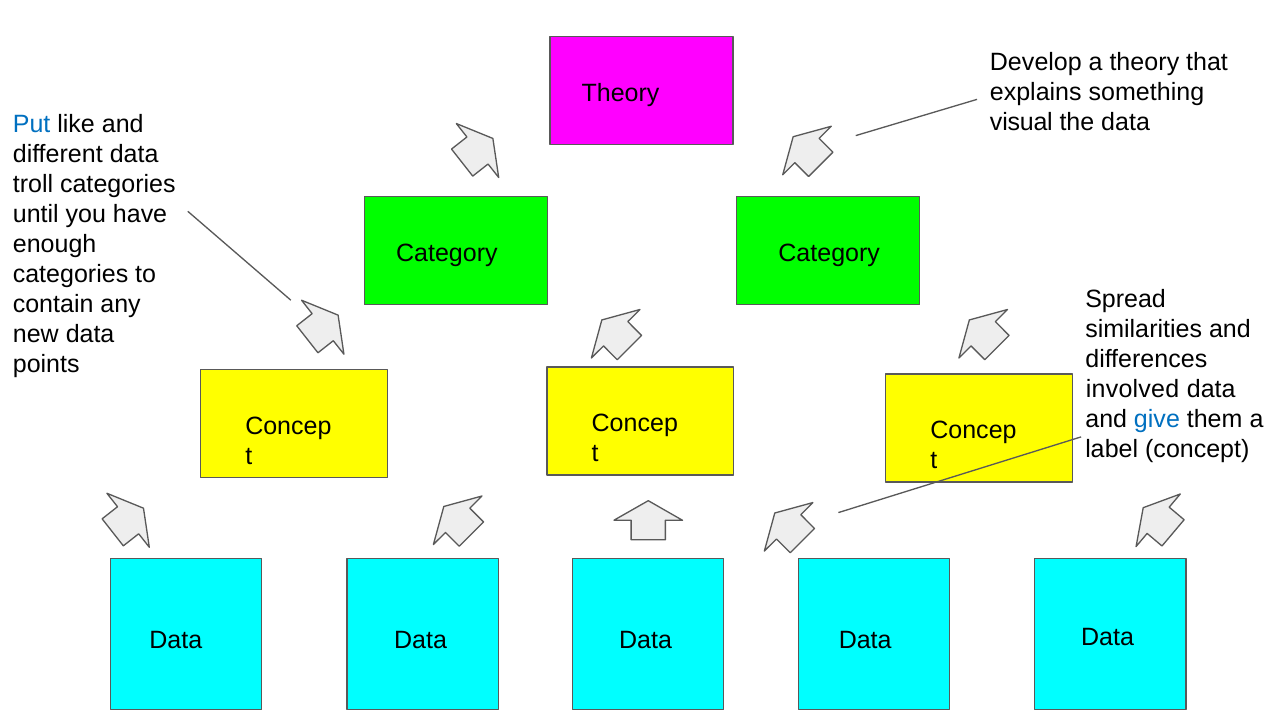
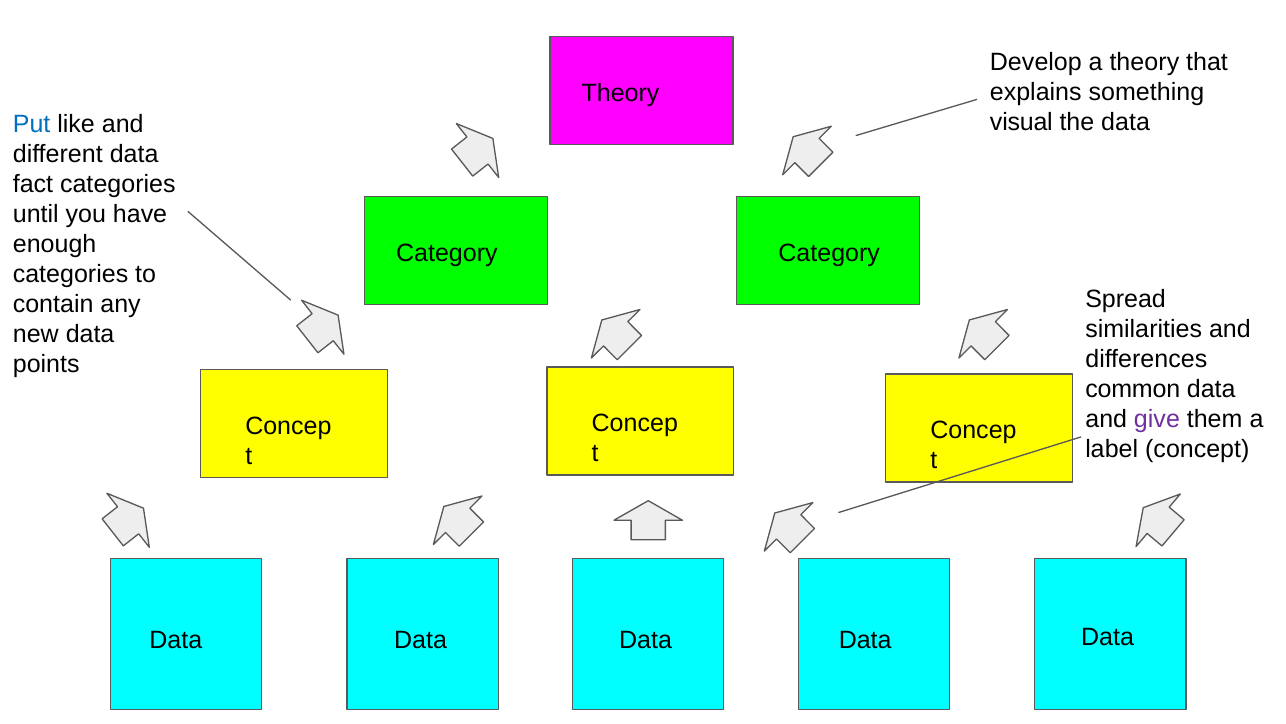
troll: troll -> fact
involved: involved -> common
give colour: blue -> purple
